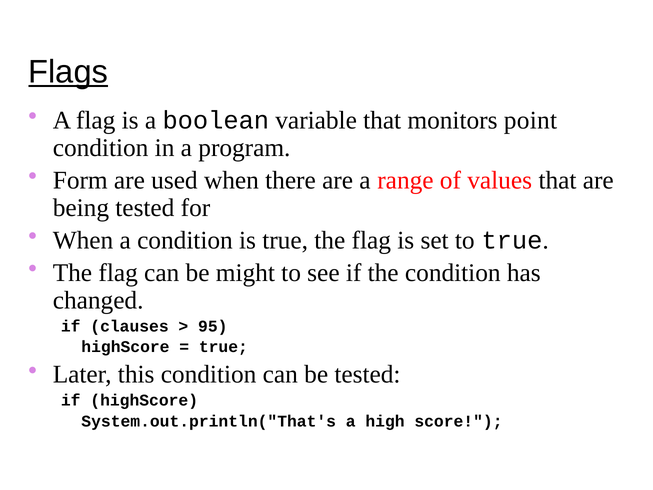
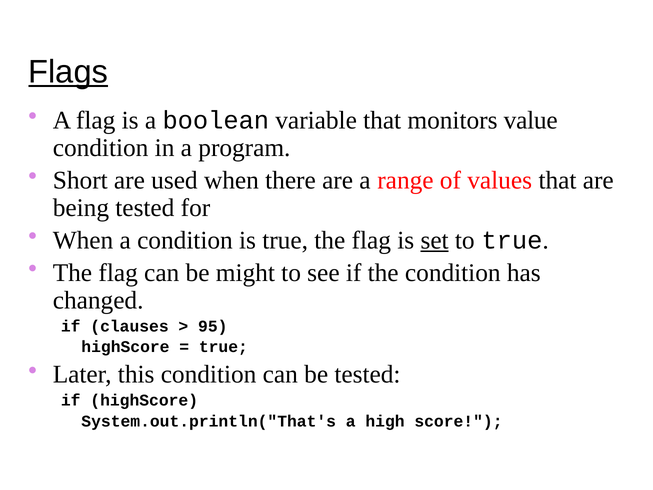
point: point -> value
Form: Form -> Short
set underline: none -> present
